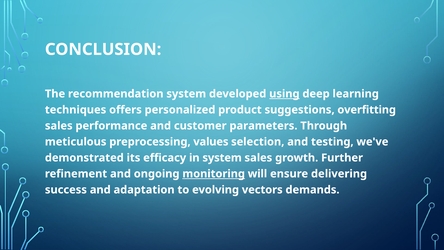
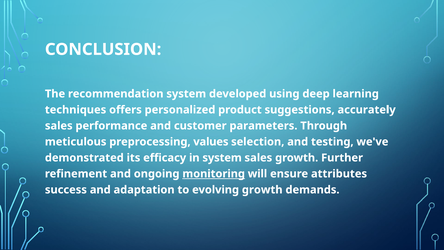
using underline: present -> none
overfitting: overfitting -> accurately
delivering: delivering -> attributes
evolving vectors: vectors -> growth
